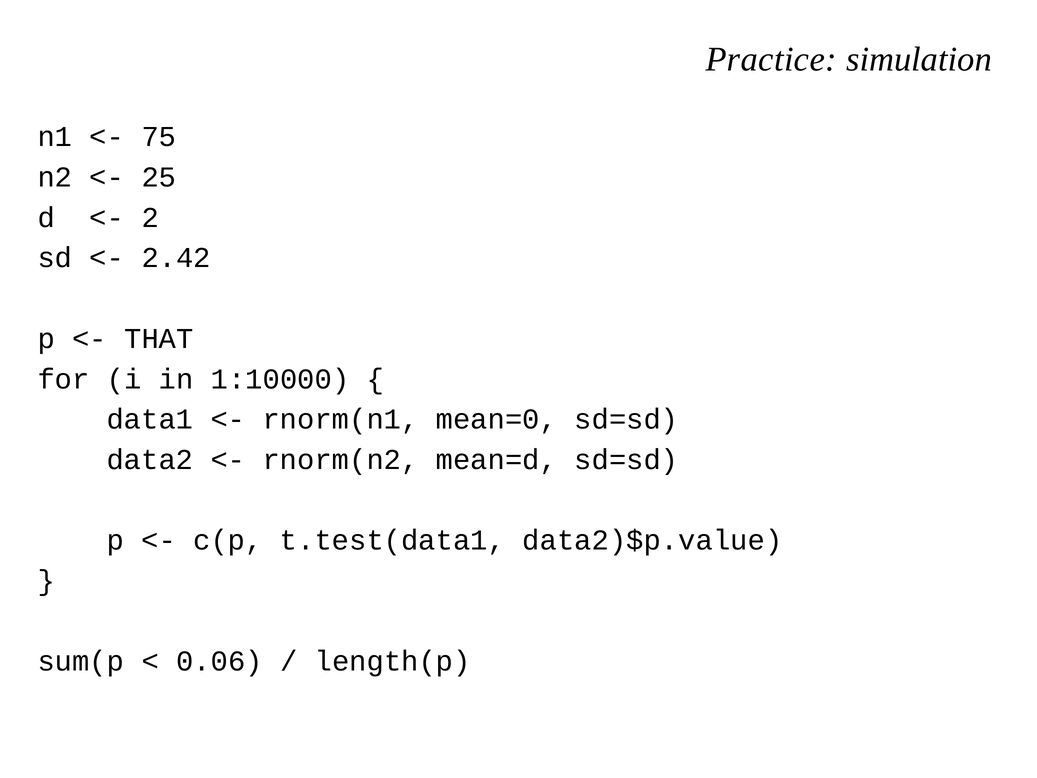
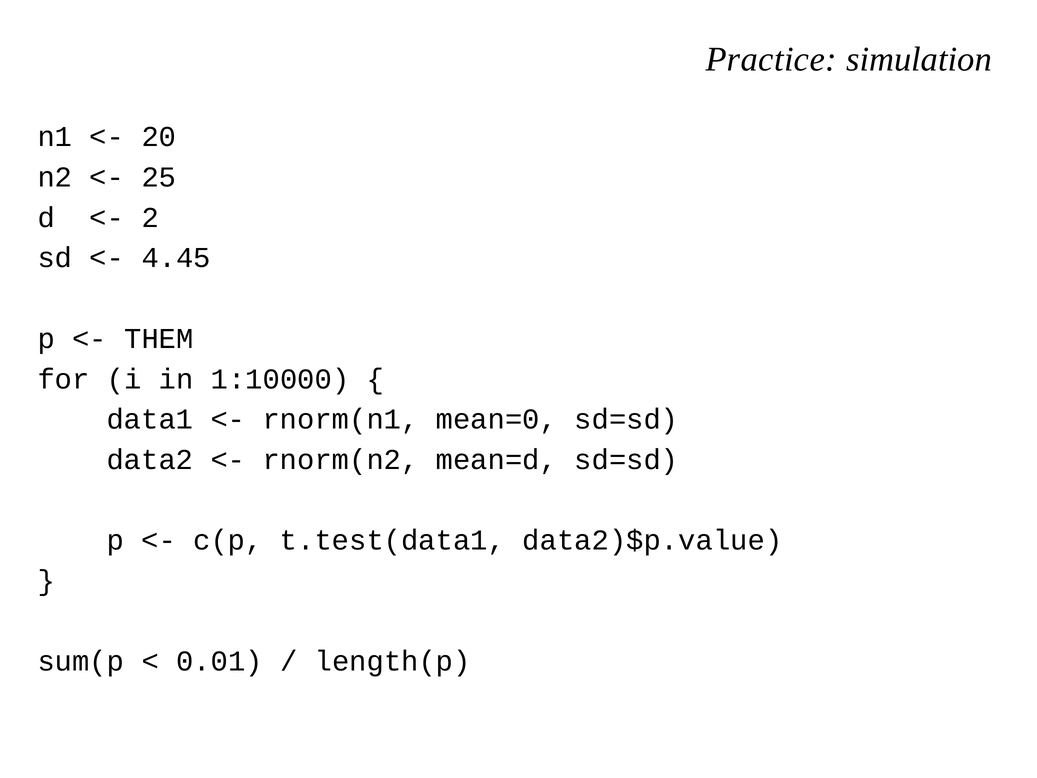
75: 75 -> 20
2.42: 2.42 -> 4.45
THAT: THAT -> THEM
0.06: 0.06 -> 0.01
